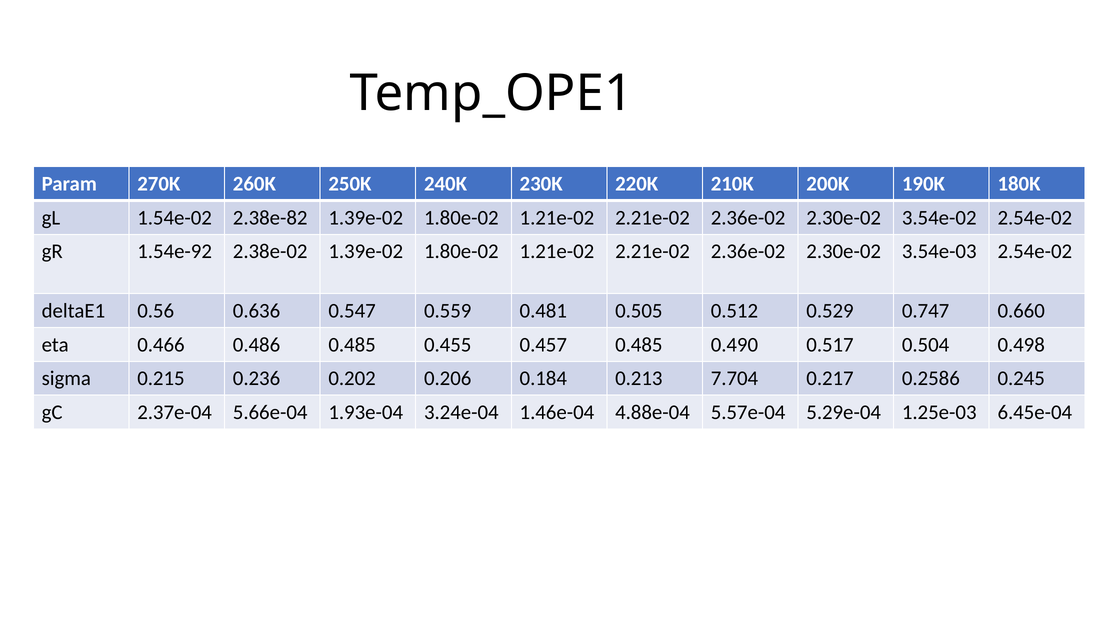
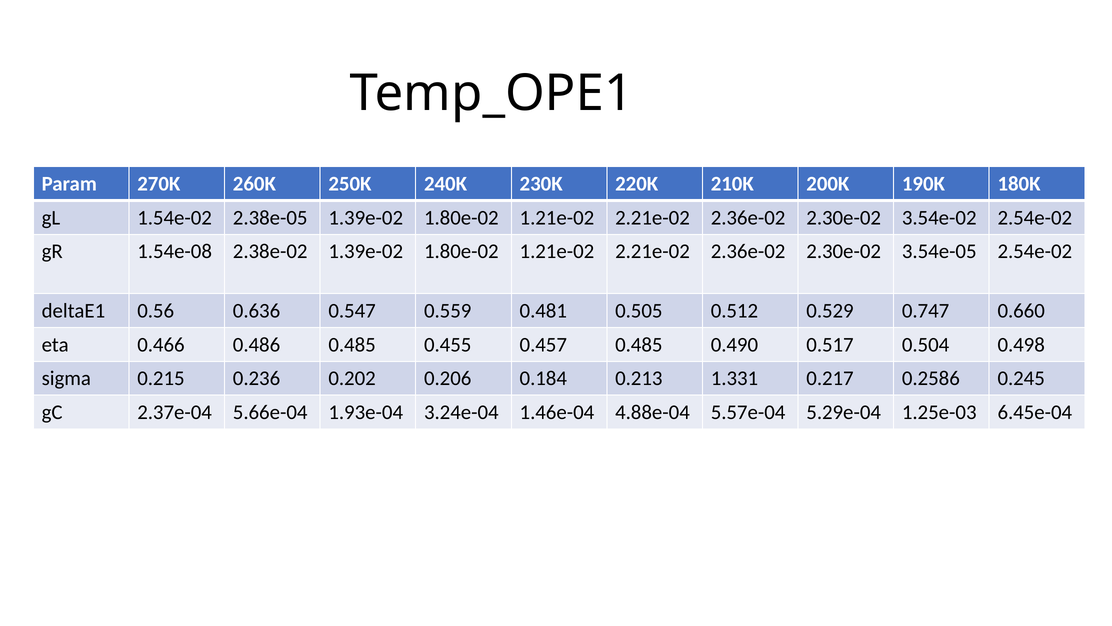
2.38e-82: 2.38e-82 -> 2.38e-05
1.54e-92: 1.54e-92 -> 1.54e-08
3.54e-03: 3.54e-03 -> 3.54e-05
7.704: 7.704 -> 1.331
